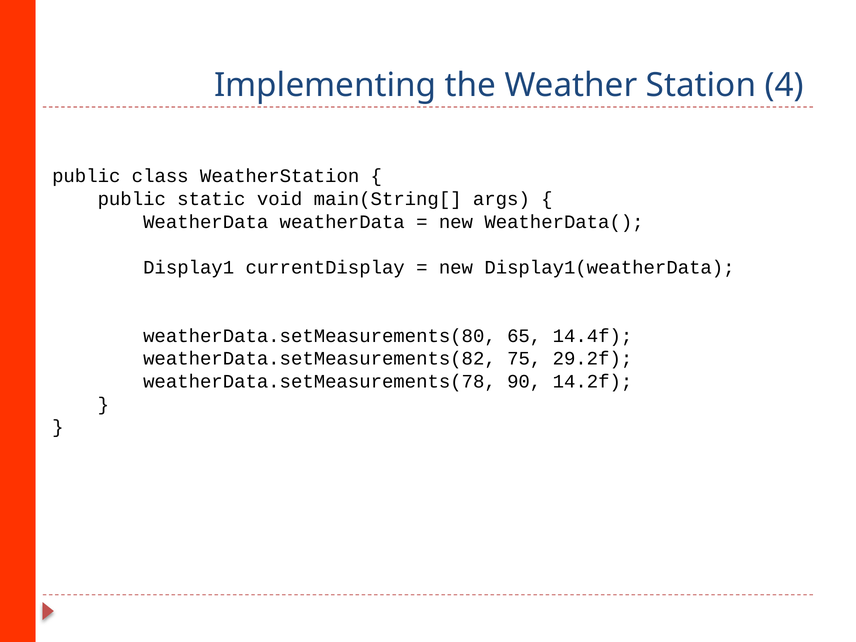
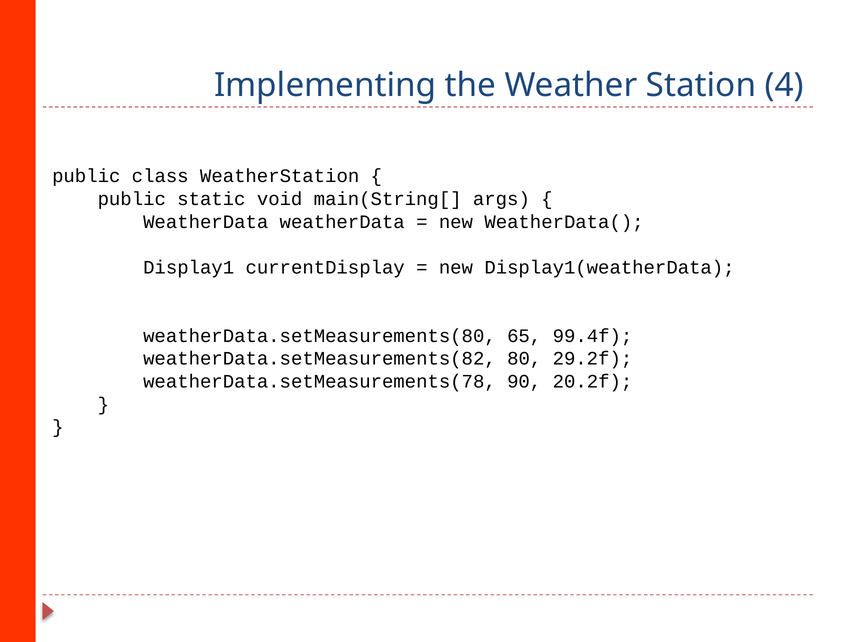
14.4f: 14.4f -> 99.4f
75: 75 -> 80
14.2f: 14.2f -> 20.2f
